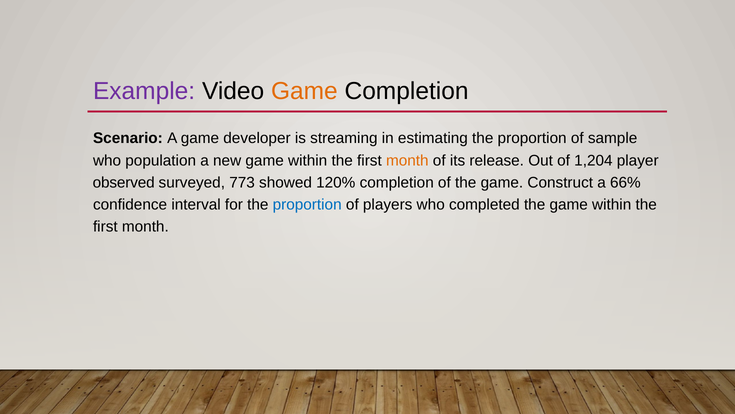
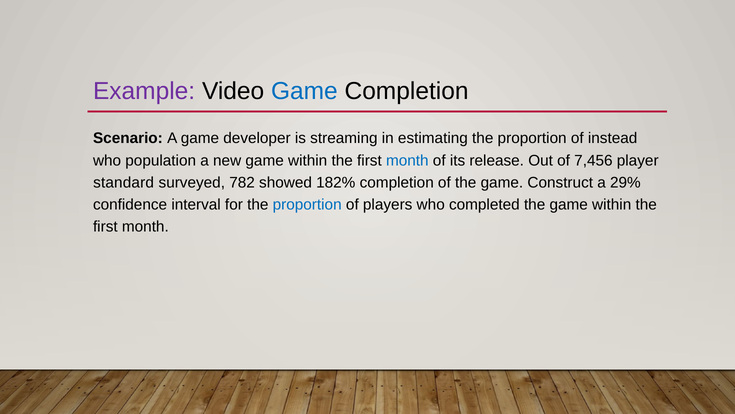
Game at (304, 91) colour: orange -> blue
sample: sample -> instead
month at (407, 160) colour: orange -> blue
1,204: 1,204 -> 7,456
observed: observed -> standard
773: 773 -> 782
120%: 120% -> 182%
66%: 66% -> 29%
